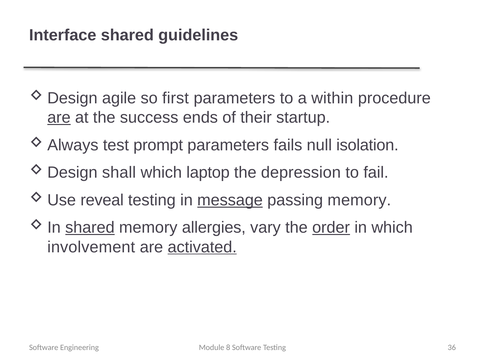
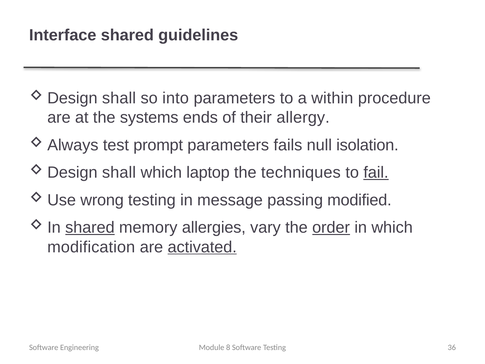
agile at (119, 98): agile -> shall
first: first -> into
are at (59, 117) underline: present -> none
success: success -> systems
startup: startup -> allergy
depression: depression -> techniques
fail underline: none -> present
reveal: reveal -> wrong
message underline: present -> none
passing memory: memory -> modified
involvement: involvement -> modification
